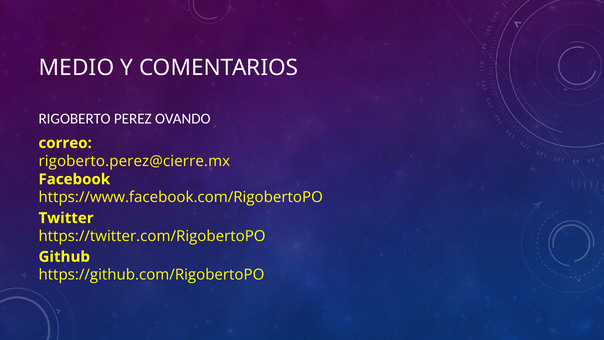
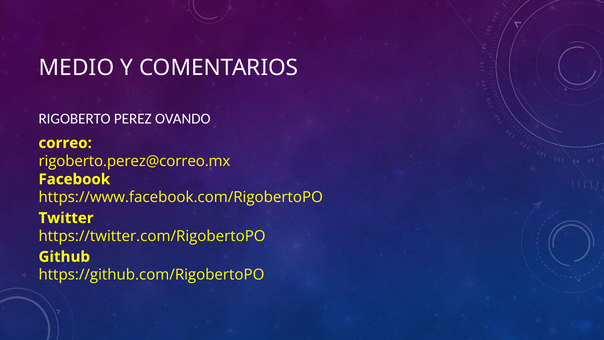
rigoberto.perez@cierre.mx: rigoberto.perez@cierre.mx -> rigoberto.perez@correo.mx
